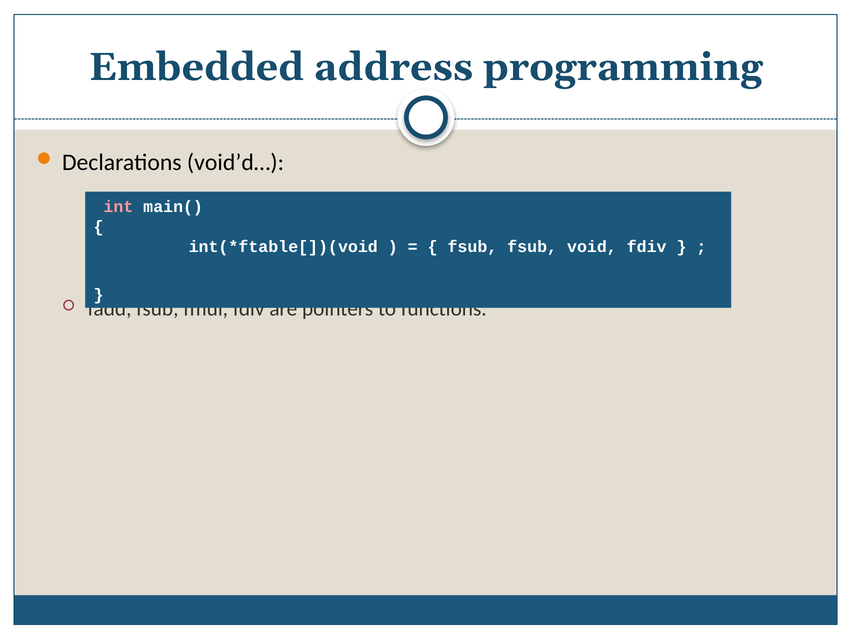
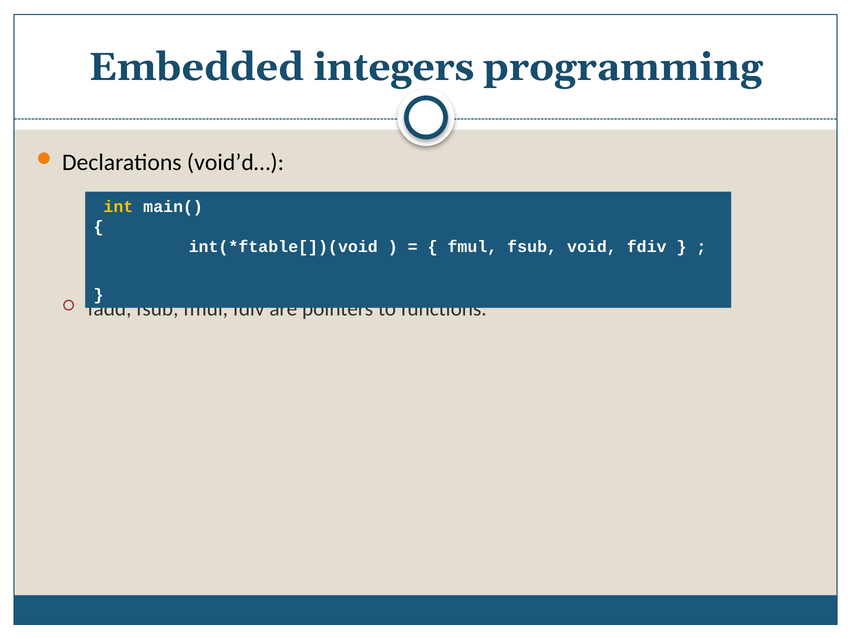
address: address -> integers
int colour: pink -> yellow
fsub at (472, 247): fsub -> fmul
